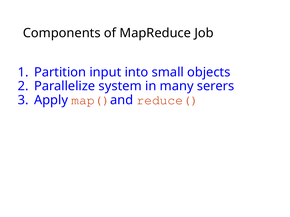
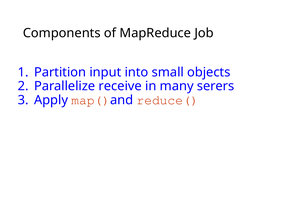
system: system -> receive
